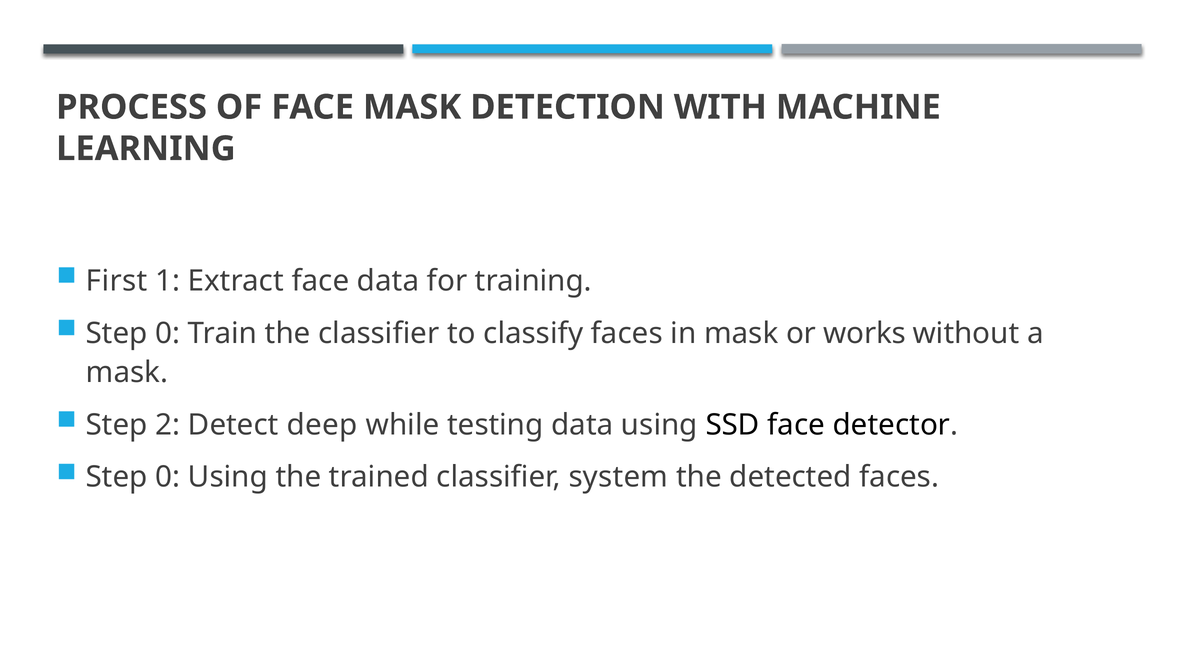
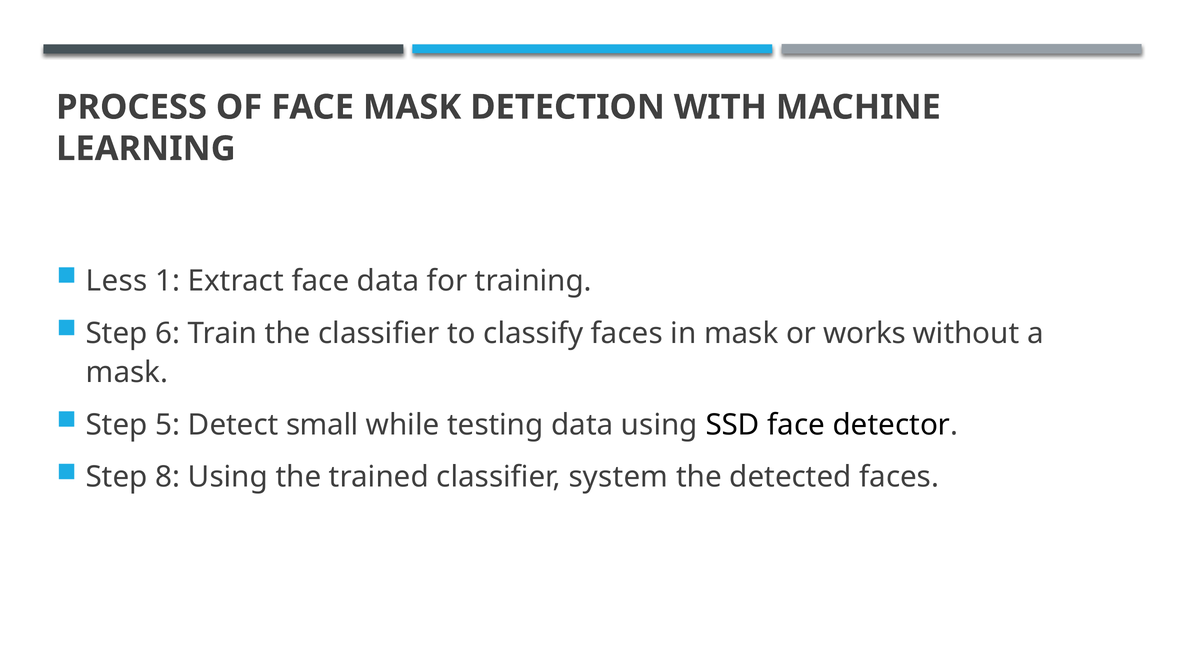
First: First -> Less
0 at (168, 334): 0 -> 6
2: 2 -> 5
deep: deep -> small
0 at (168, 478): 0 -> 8
